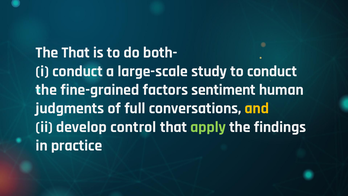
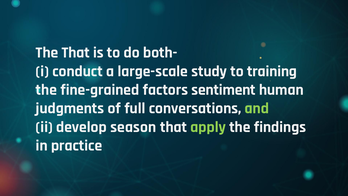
to conduct: conduct -> training
and colour: yellow -> light green
control: control -> season
